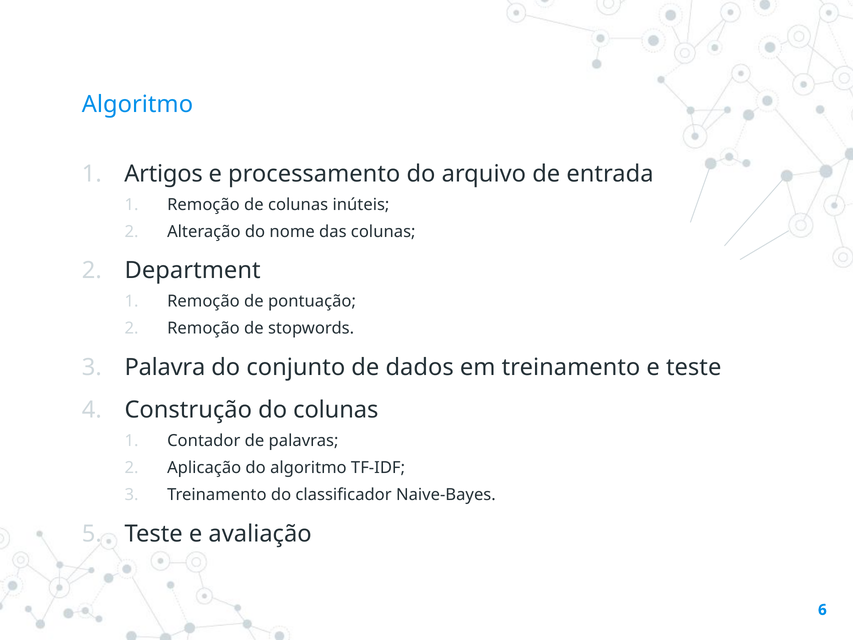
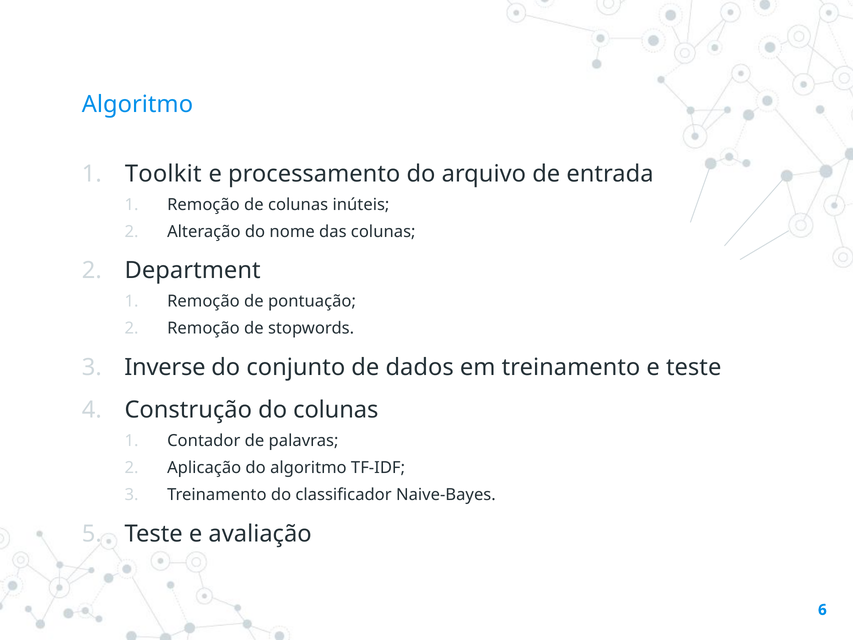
Artigos: Artigos -> Toolkit
Palavra: Palavra -> Inverse
